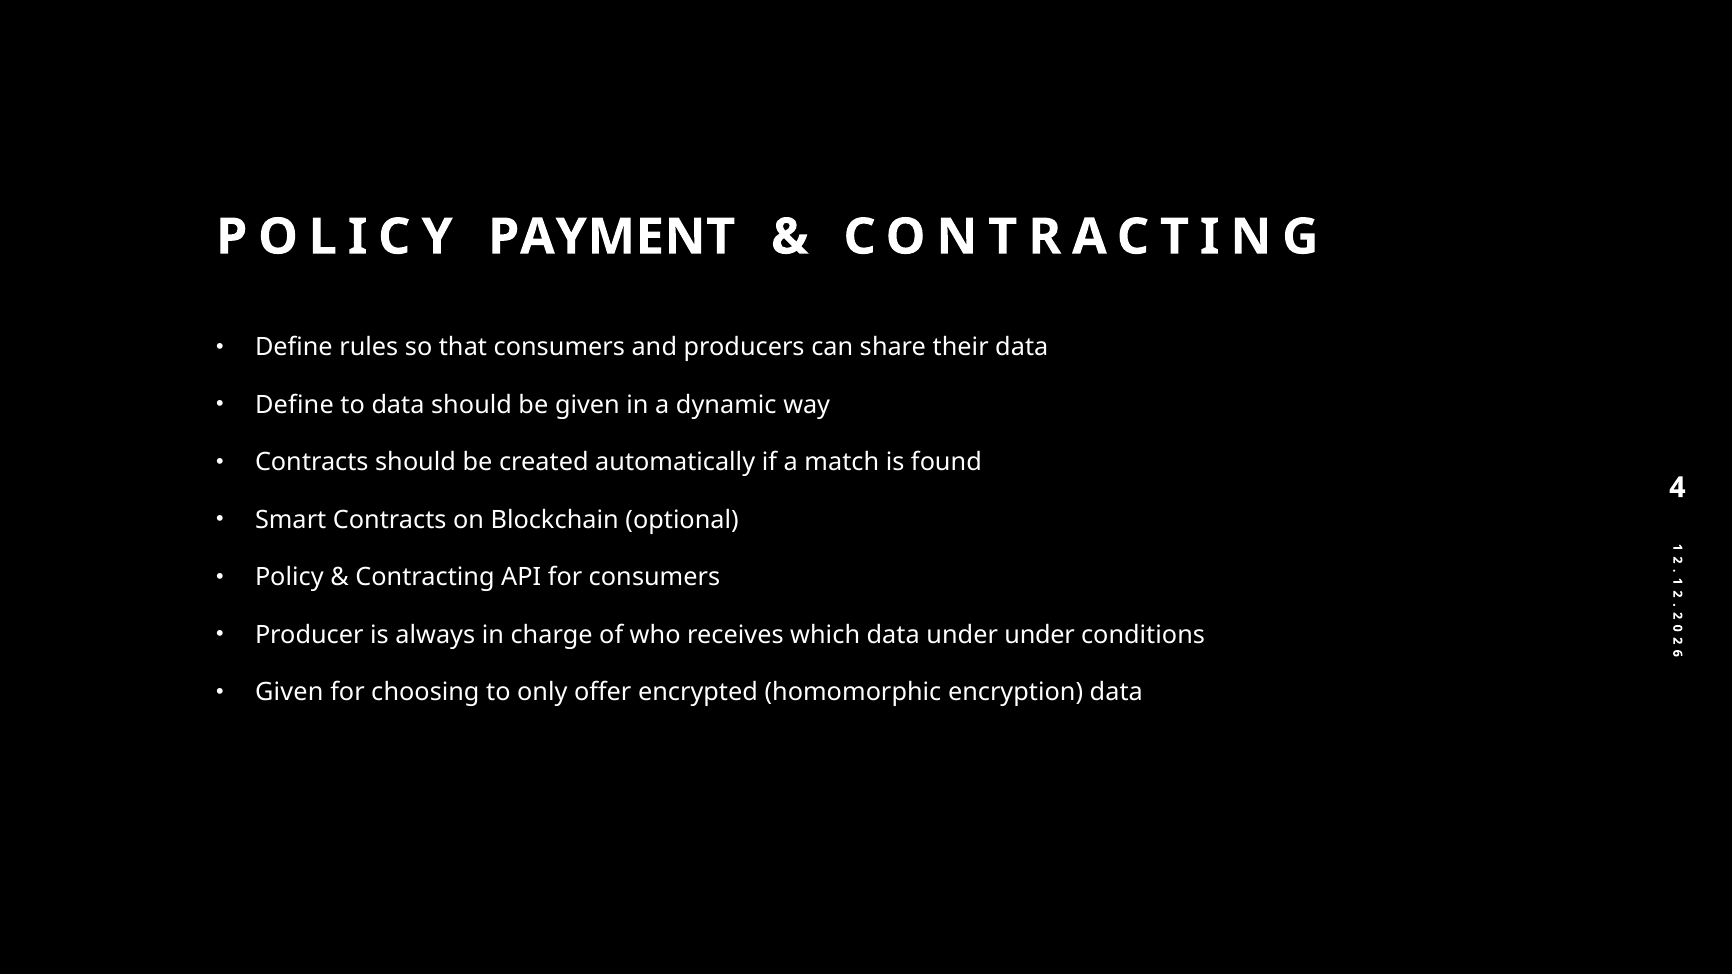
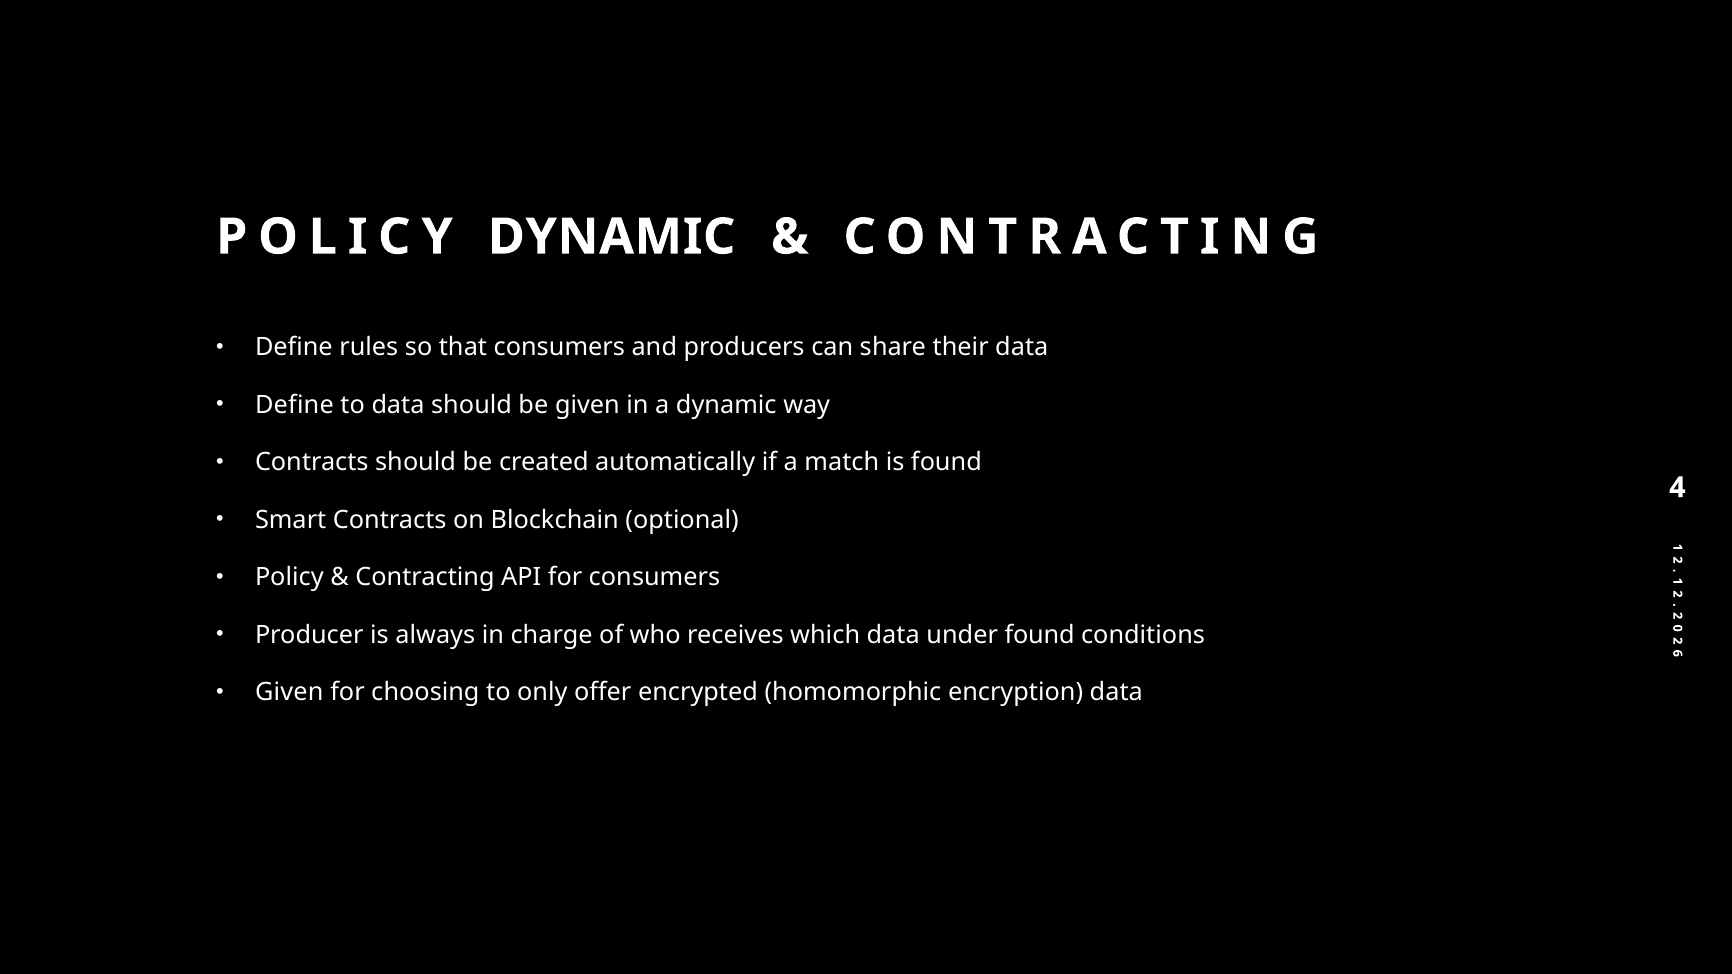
POLICY PAYMENT: PAYMENT -> DYNAMIC
under under: under -> found
